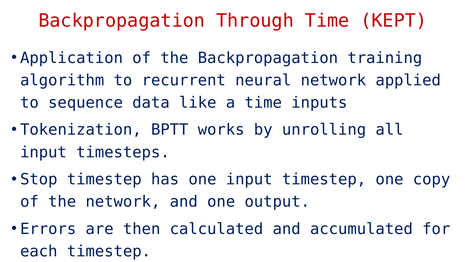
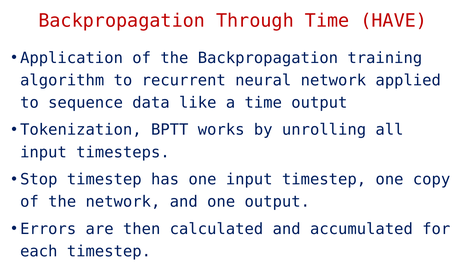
KEPT: KEPT -> HAVE
time inputs: inputs -> output
